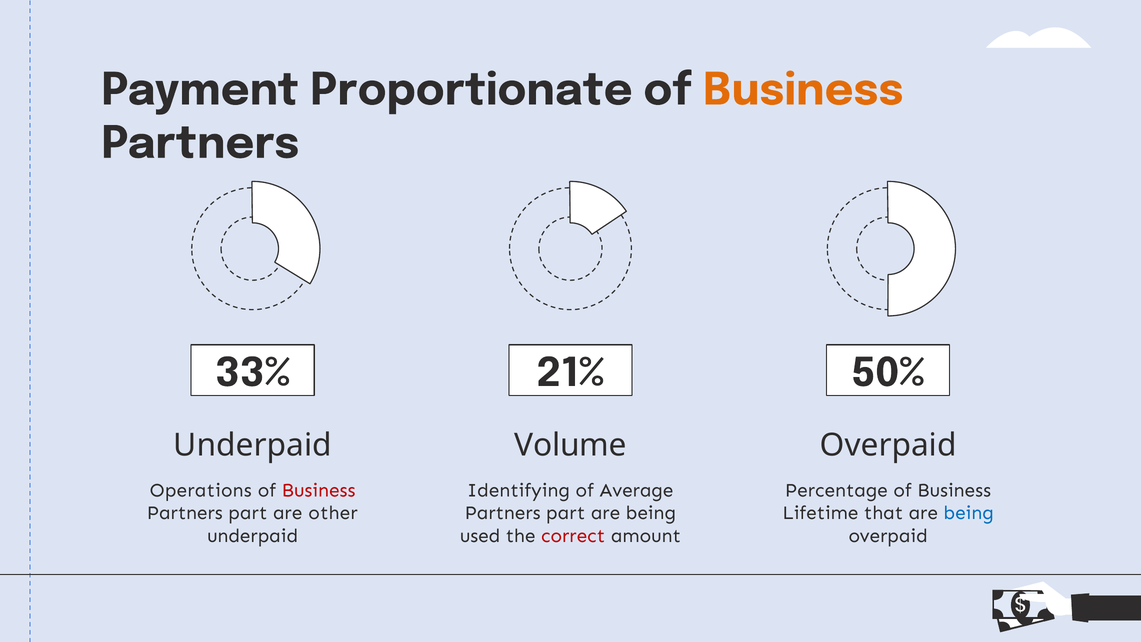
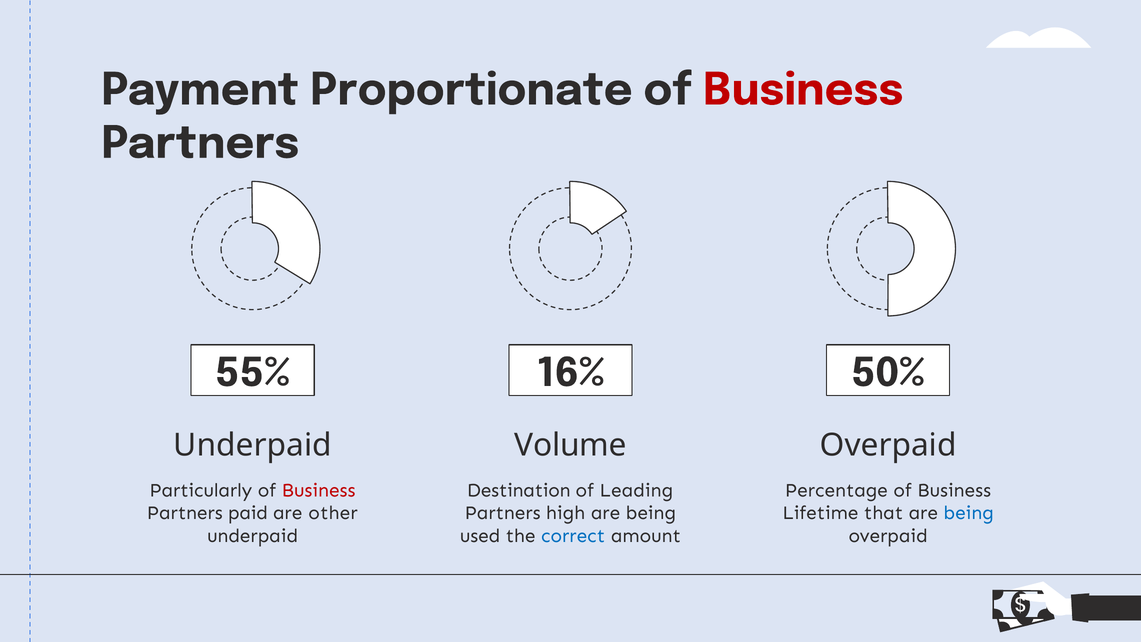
Business at (803, 90) colour: orange -> red
33%: 33% -> 55%
21%: 21% -> 16%
Operations: Operations -> Particularly
Identifying: Identifying -> Destination
Average: Average -> Leading
part at (248, 513): part -> paid
part at (566, 513): part -> high
correct colour: red -> blue
